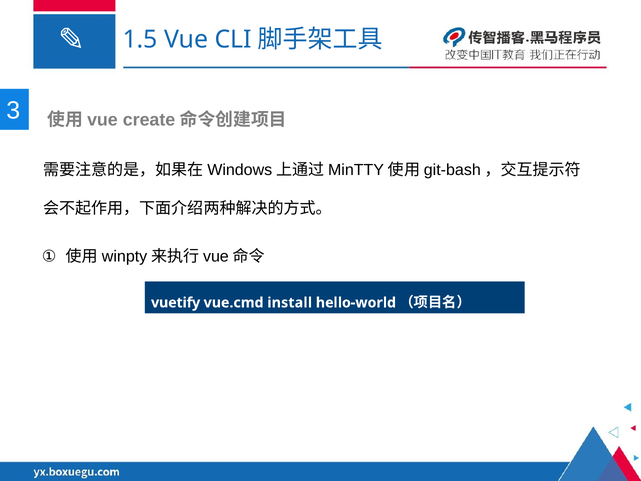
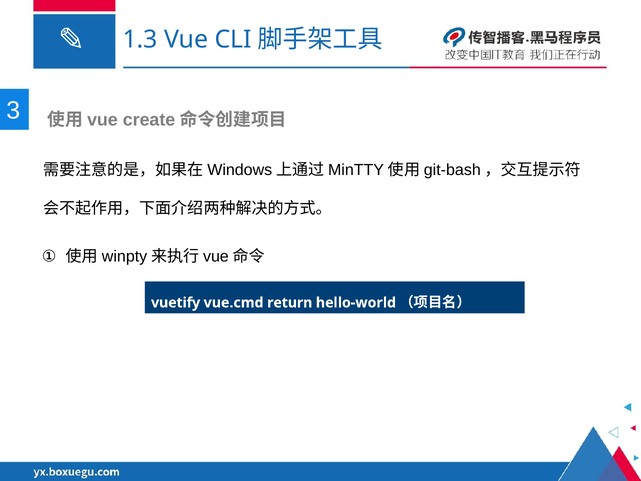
1.5: 1.5 -> 1.3
install: install -> return
